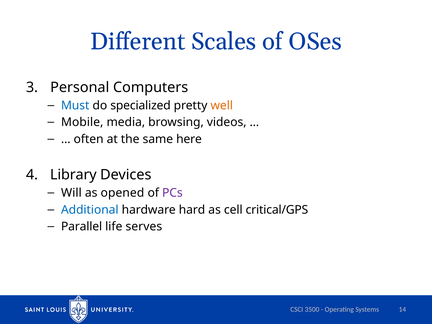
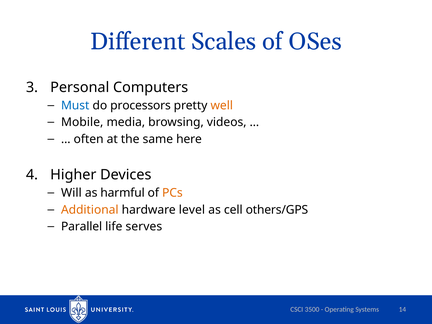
specialized: specialized -> processors
Library: Library -> Higher
opened: opened -> harmful
PCs colour: purple -> orange
Additional colour: blue -> orange
hard: hard -> level
critical/GPS: critical/GPS -> others/GPS
